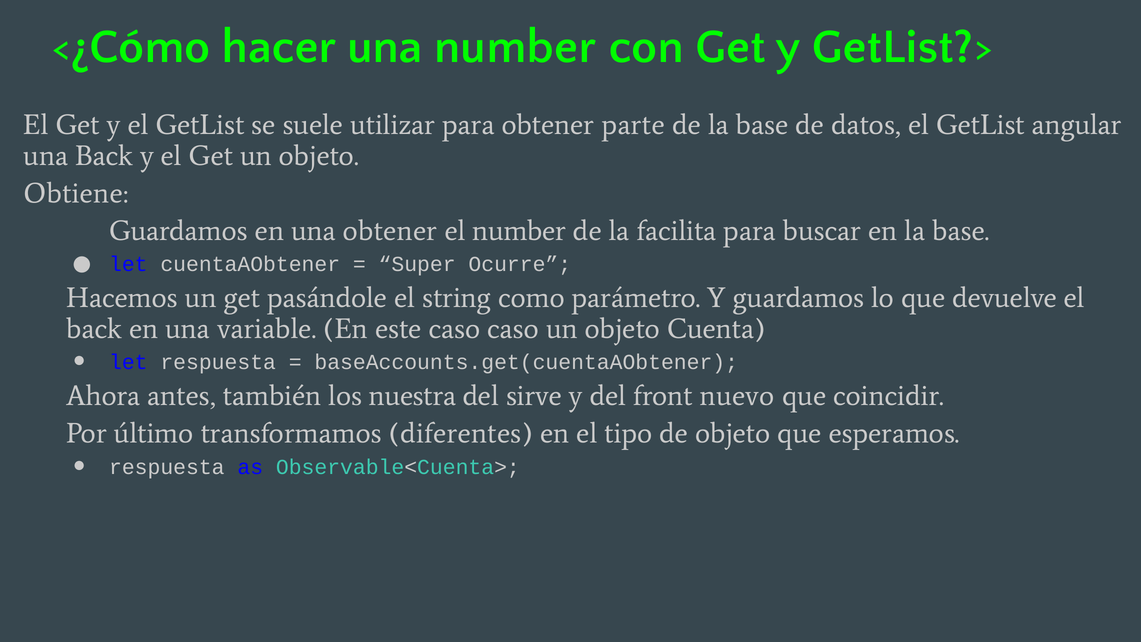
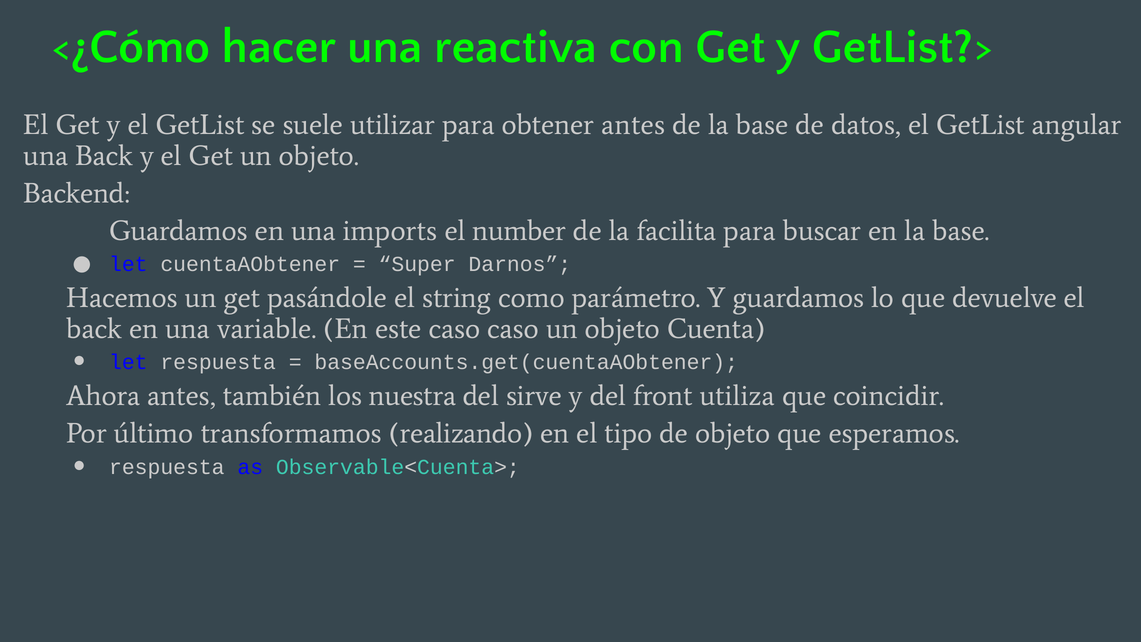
una number: number -> reactiva
obtener parte: parte -> antes
Obtiene: Obtiene -> Backend
una obtener: obtener -> imports
Ocurre: Ocurre -> Darnos
nuevo: nuevo -> utiliza
diferentes: diferentes -> realizando
